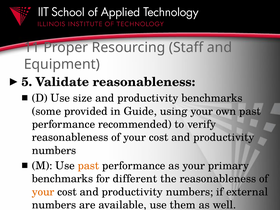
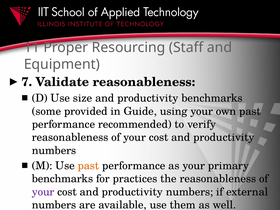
5: 5 -> 7
different: different -> practices
your at (43, 192) colour: orange -> purple
